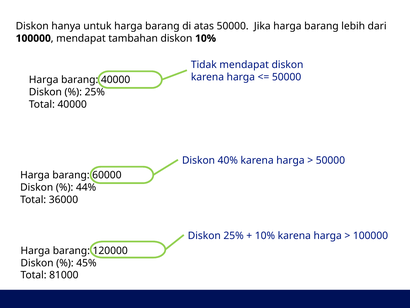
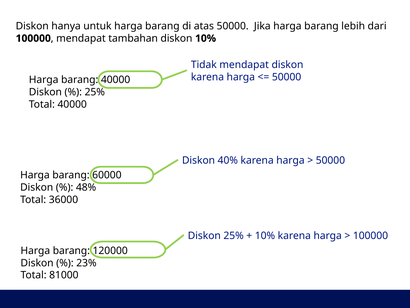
44%: 44% -> 48%
45%: 45% -> 23%
